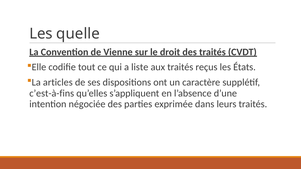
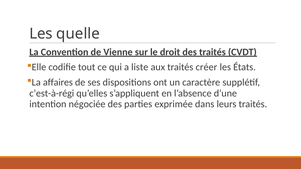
reçus: reçus -> créer
articles: articles -> affaires
c’est-à-fins: c’est-à-fins -> c’est-à-régi
